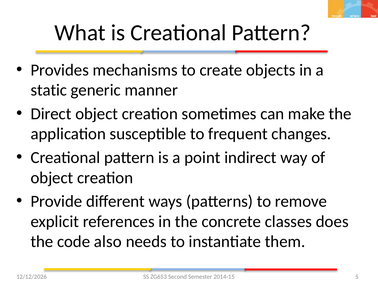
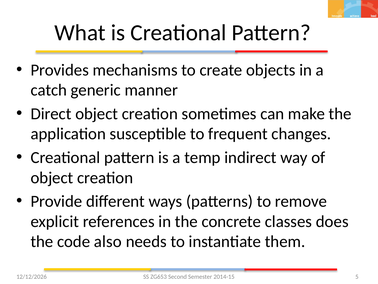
static: static -> catch
point: point -> temp
